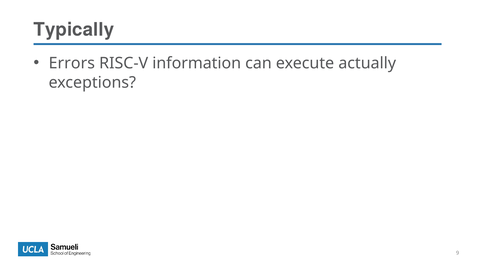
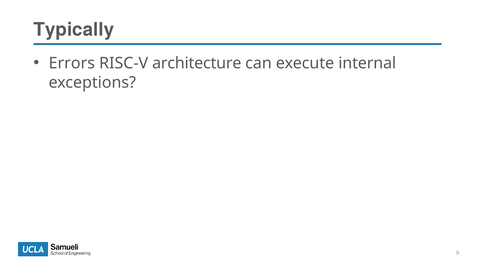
information: information -> architecture
actually: actually -> internal
